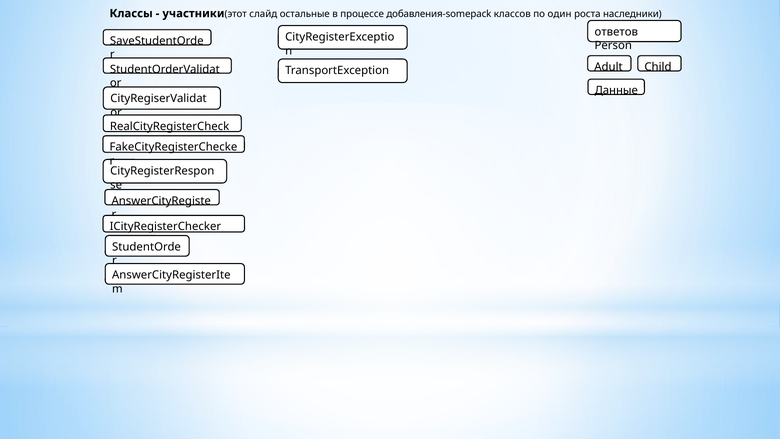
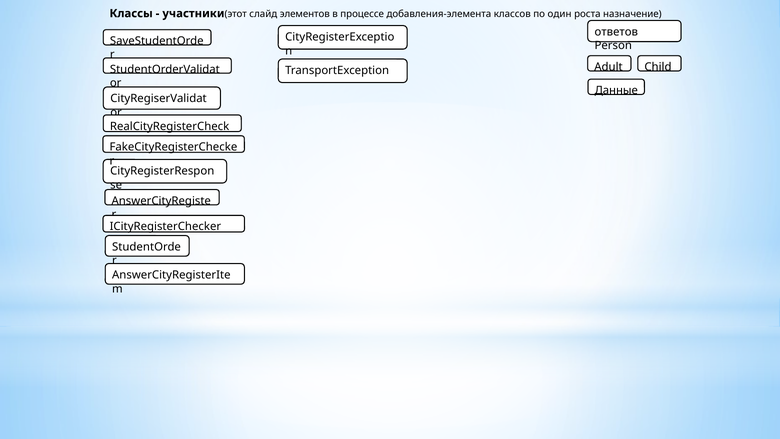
остальные: остальные -> элементов
добавления-somepack: добавления-somepack -> добавления-элемента
наследники: наследники -> назначение
